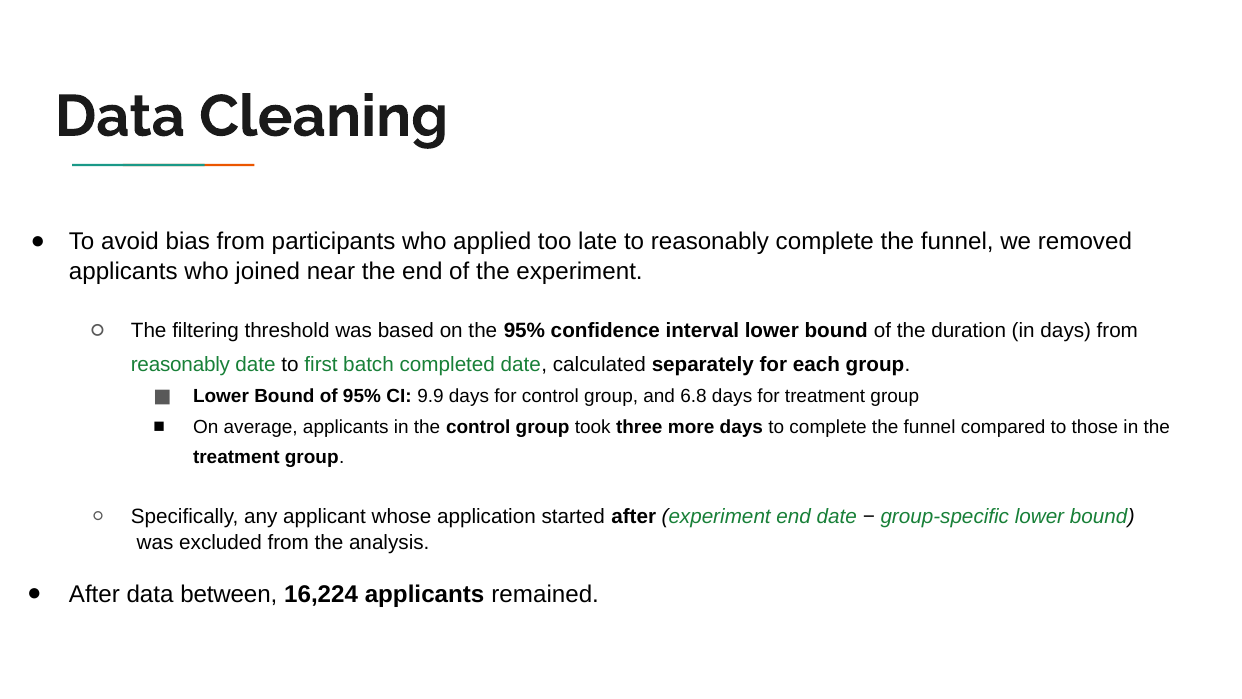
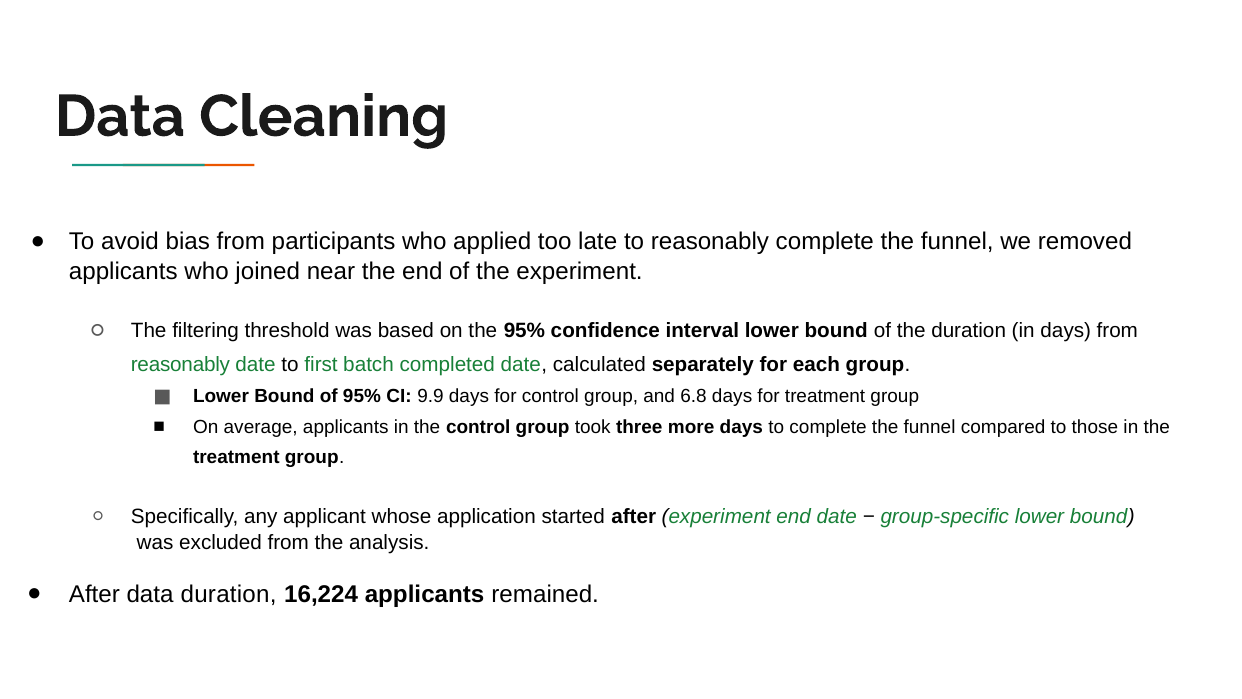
data between: between -> duration
